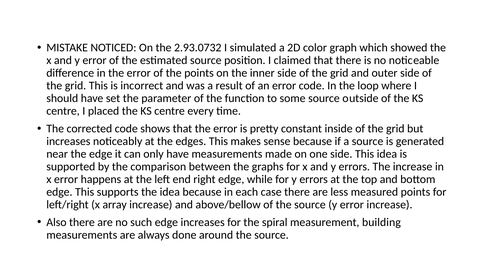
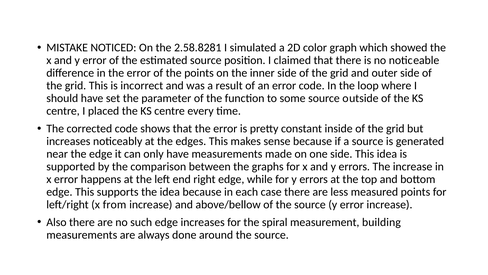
2.93.0732: 2.93.0732 -> 2.58.8281
array: array -> from
